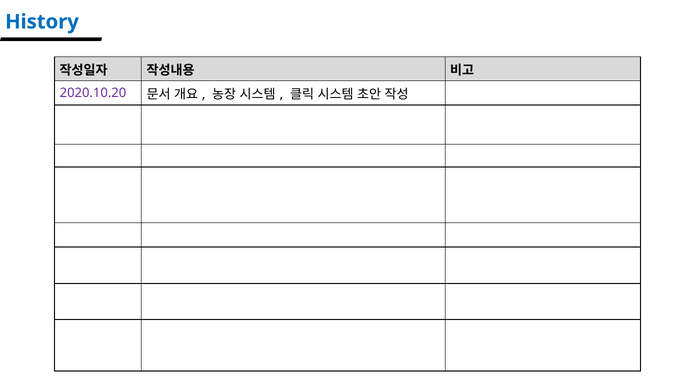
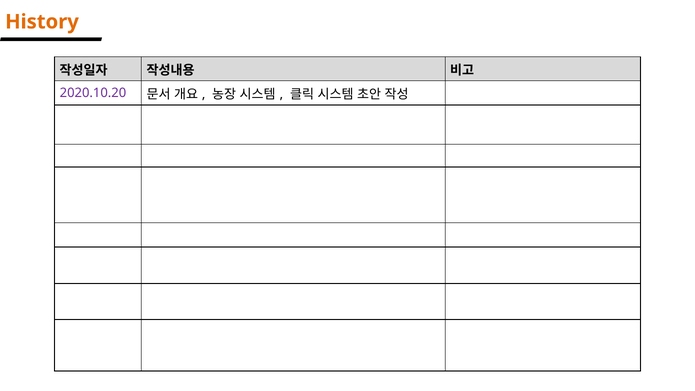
History colour: blue -> orange
